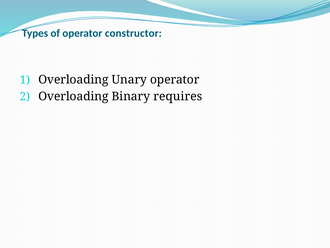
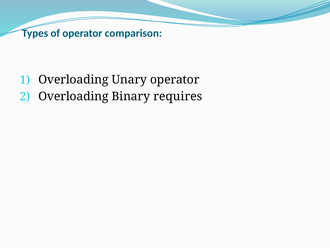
constructor: constructor -> comparison
